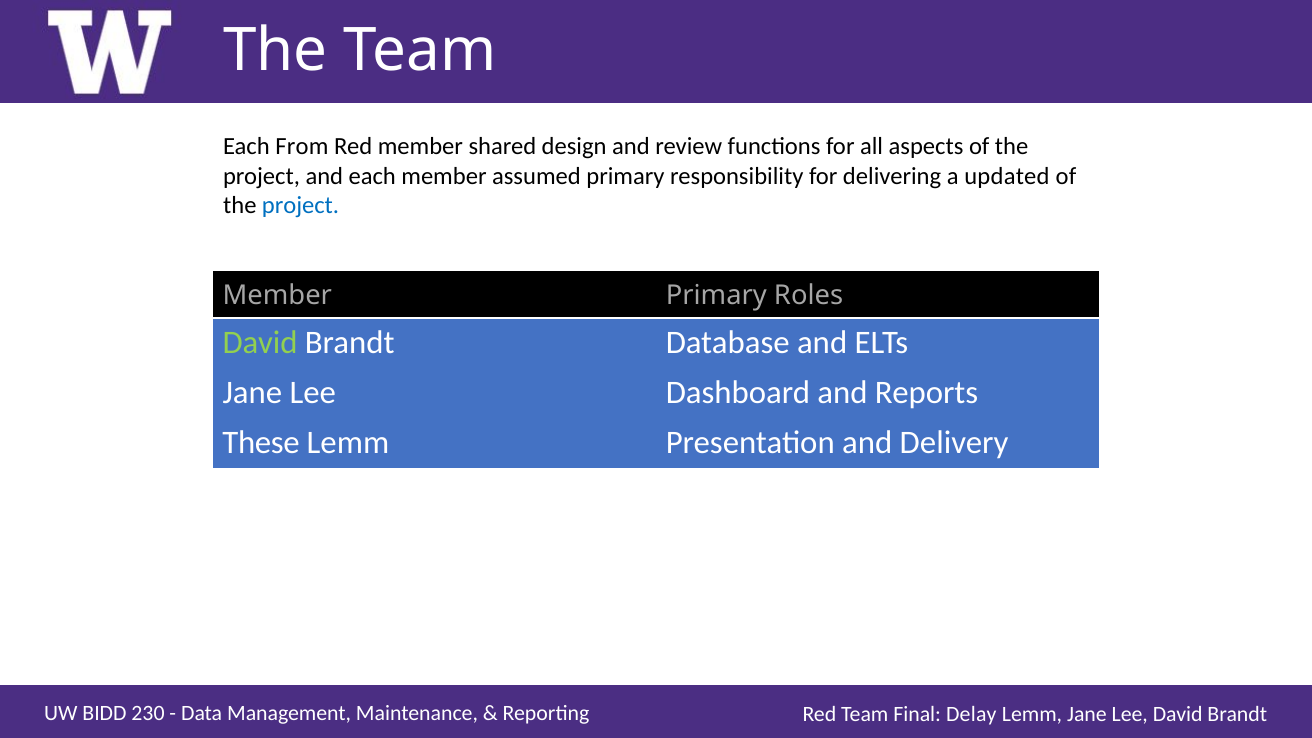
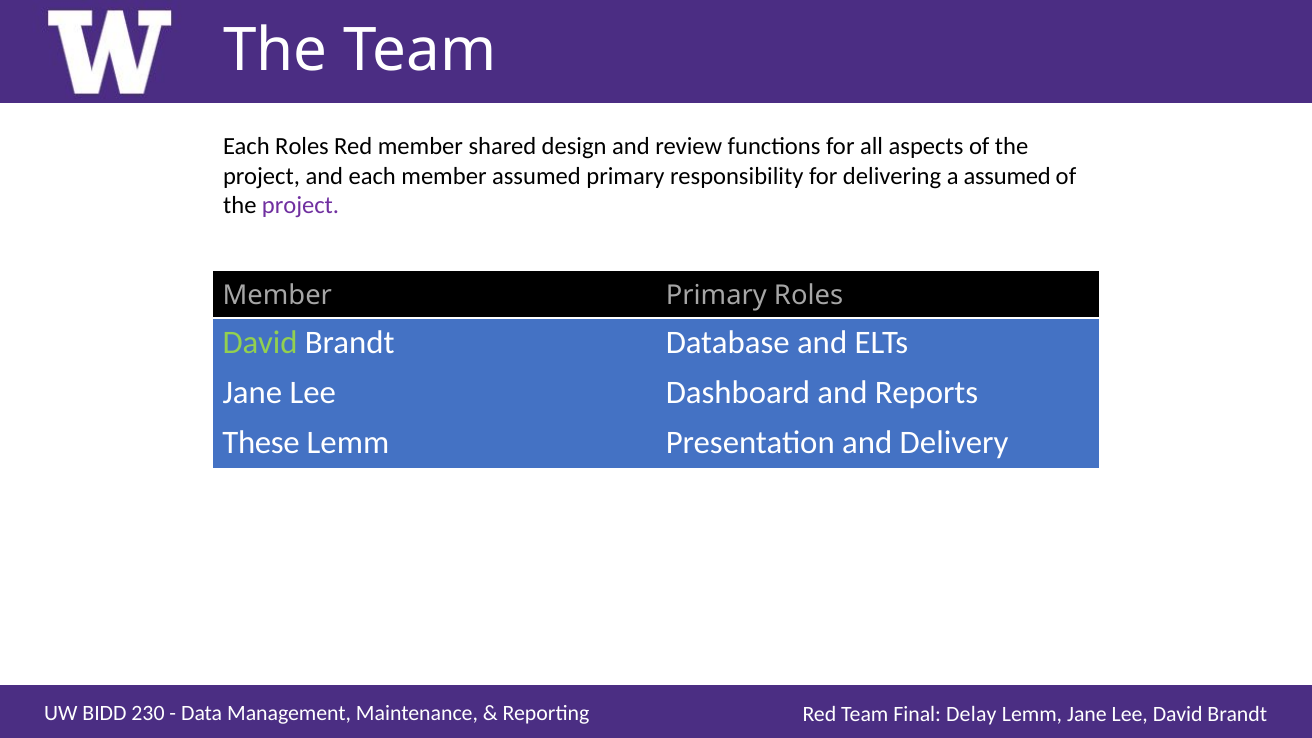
Each From: From -> Roles
a updated: updated -> assumed
project at (300, 206) colour: blue -> purple
